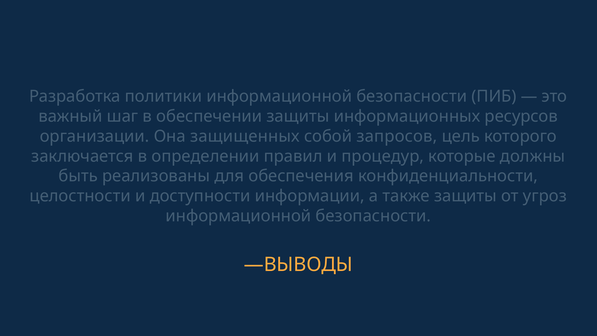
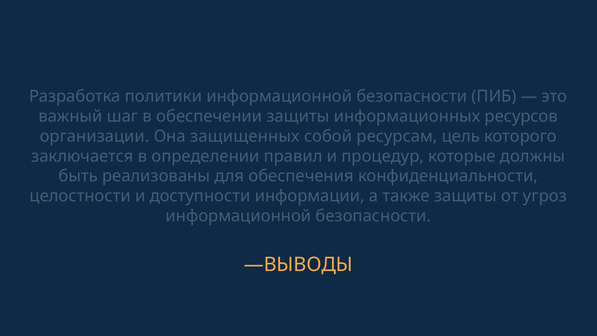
запросов: запросов -> ресурсам
